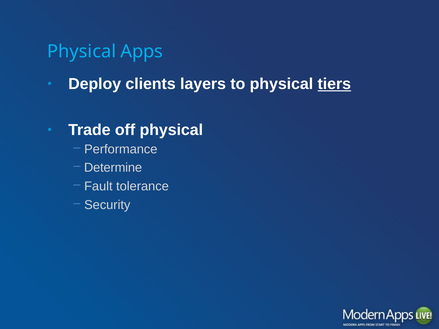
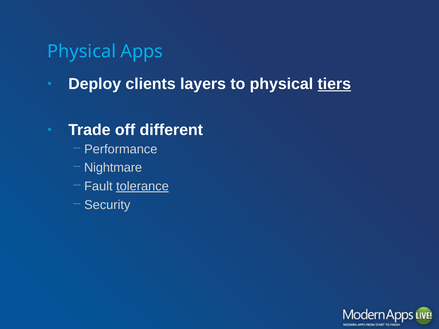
off physical: physical -> different
Determine: Determine -> Nightmare
tolerance underline: none -> present
